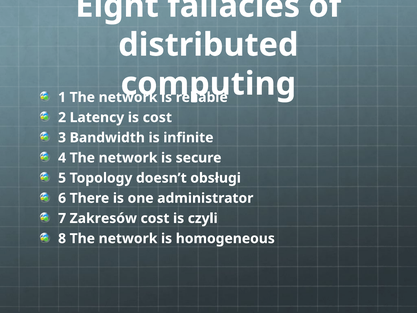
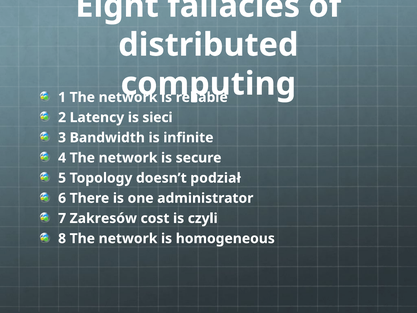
is cost: cost -> sieci
obsługi: obsługi -> podział
